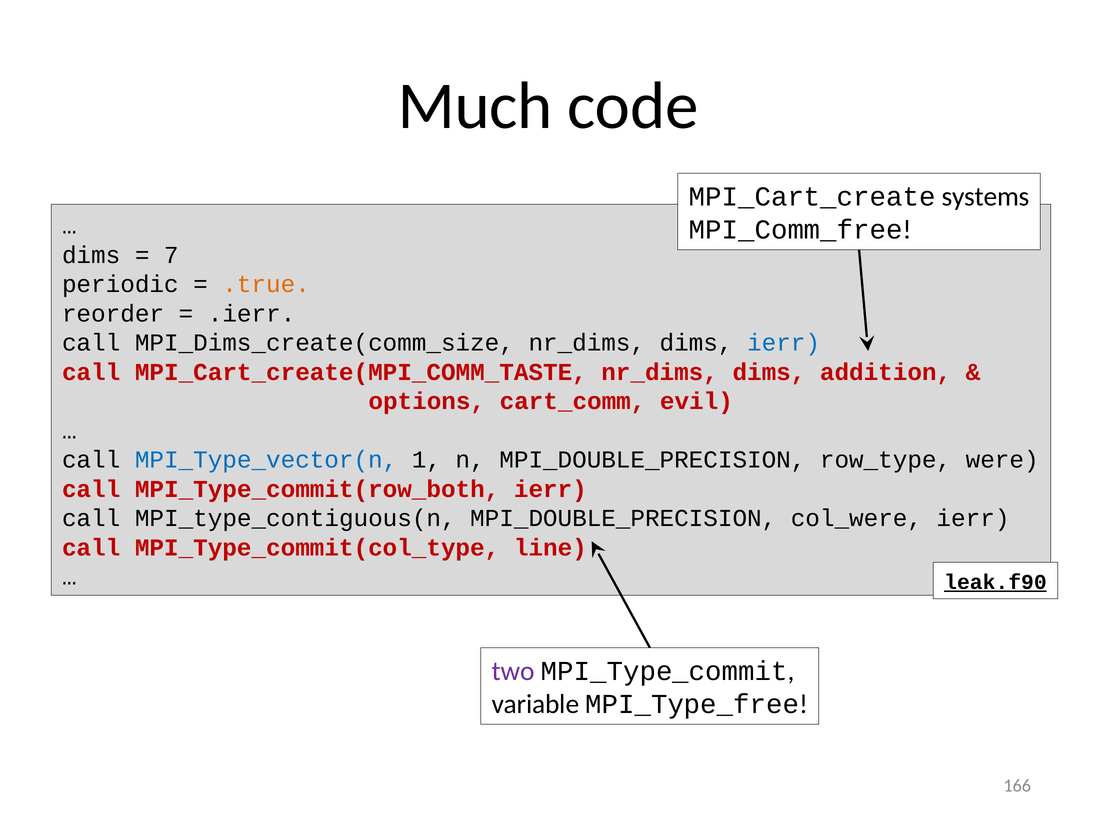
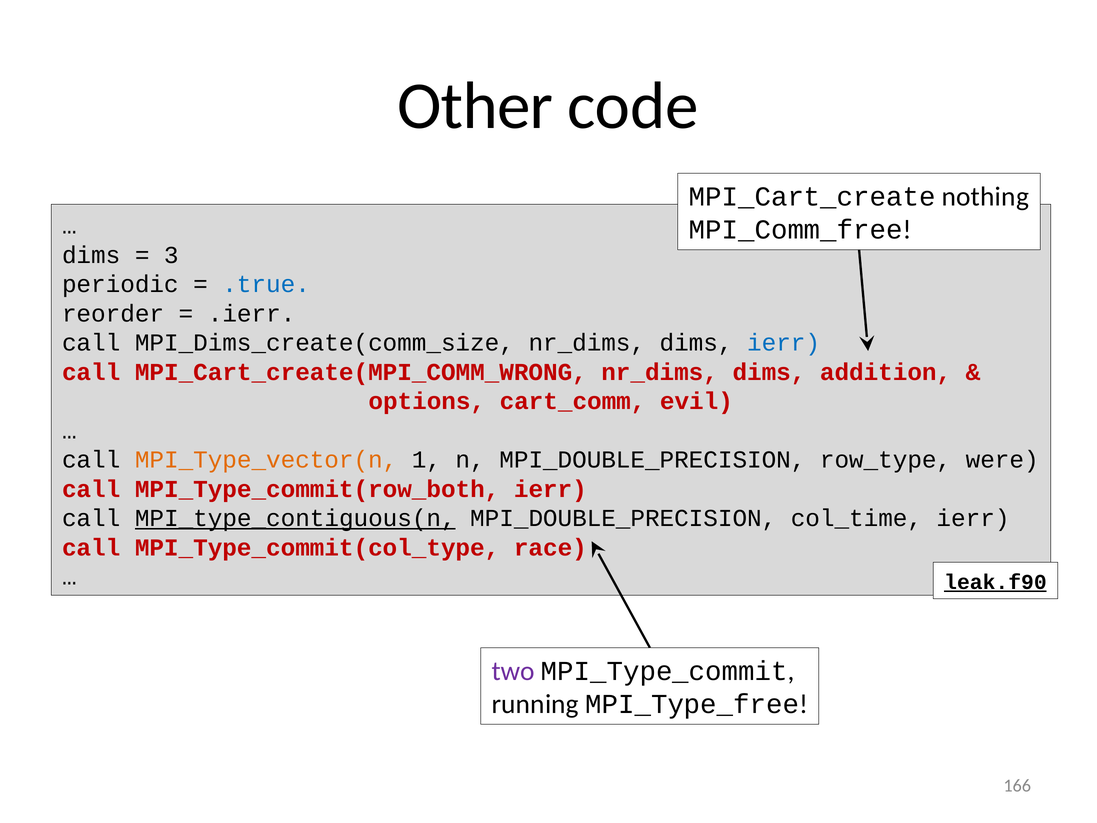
Much: Much -> Other
systems: systems -> nothing
7: 7 -> 3
.true colour: orange -> blue
MPI_Cart_create(MPI_COMM_TASTE: MPI_Cart_create(MPI_COMM_TASTE -> MPI_Cart_create(MPI_COMM_WRONG
MPI_Type_vector(n colour: blue -> orange
MPI_type_contiguous(n underline: none -> present
col_were: col_were -> col_time
line: line -> race
variable: variable -> running
